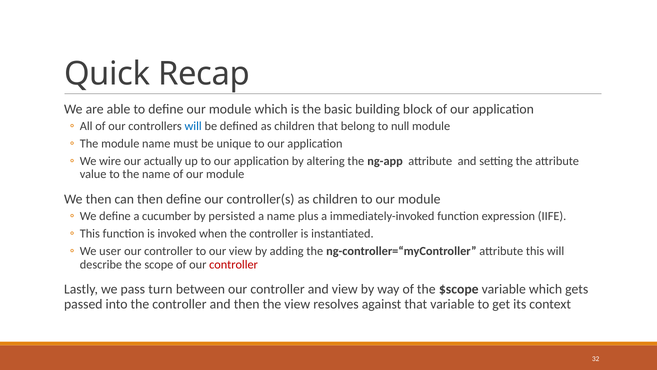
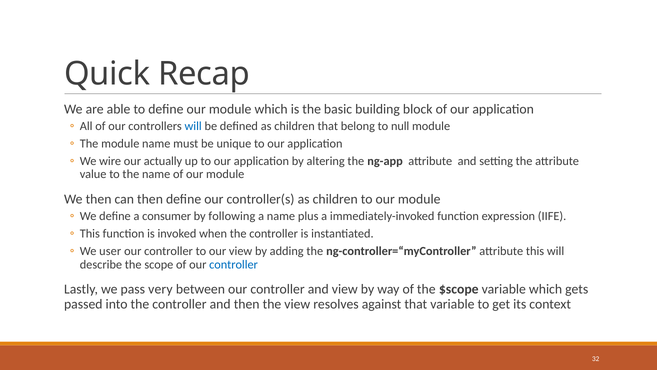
cucumber: cucumber -> consumer
persisted: persisted -> following
controller at (234, 264) colour: red -> blue
turn: turn -> very
